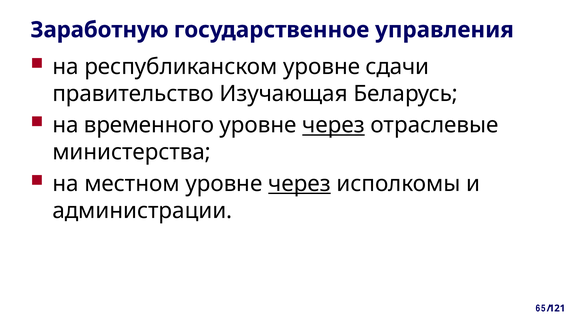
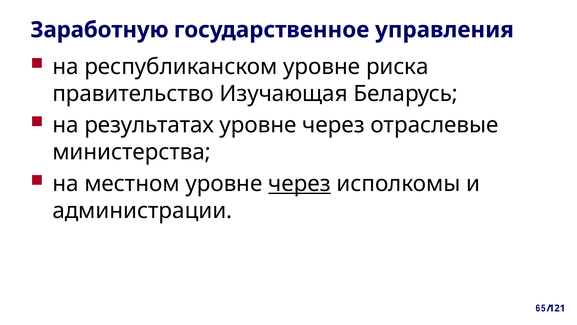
сдачи: сдачи -> риска
временного: временного -> результатах
через at (334, 125) underline: present -> none
